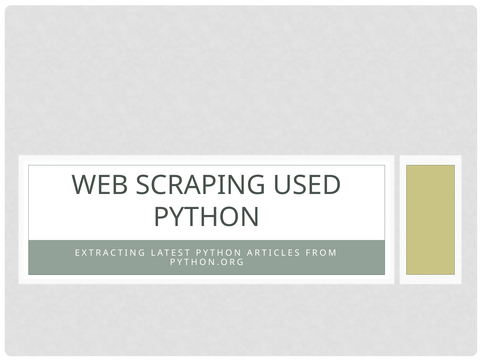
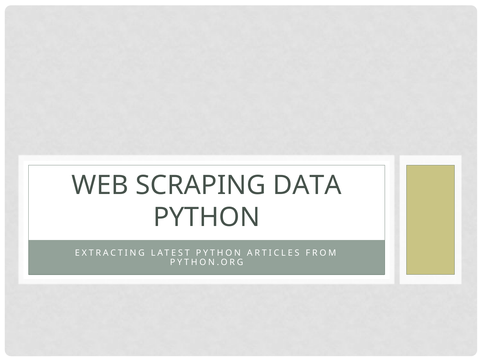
USED: USED -> DATA
